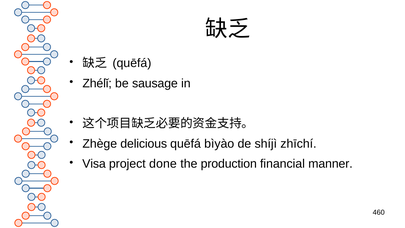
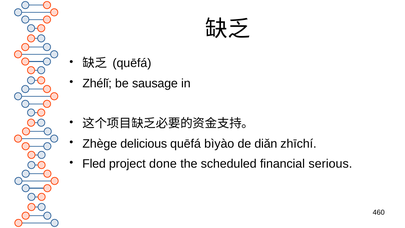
shíjì: shíjì -> diǎn
Visa: Visa -> Fled
production: production -> scheduled
manner: manner -> serious
